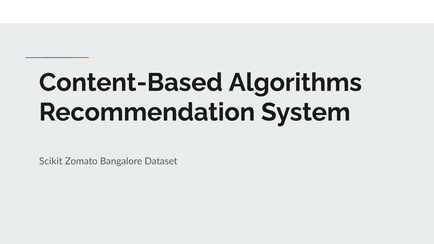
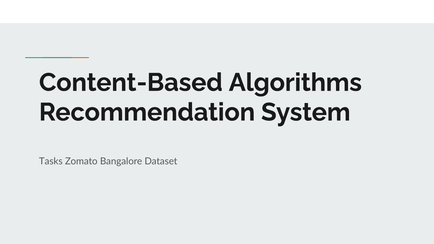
Scikit: Scikit -> Tasks
